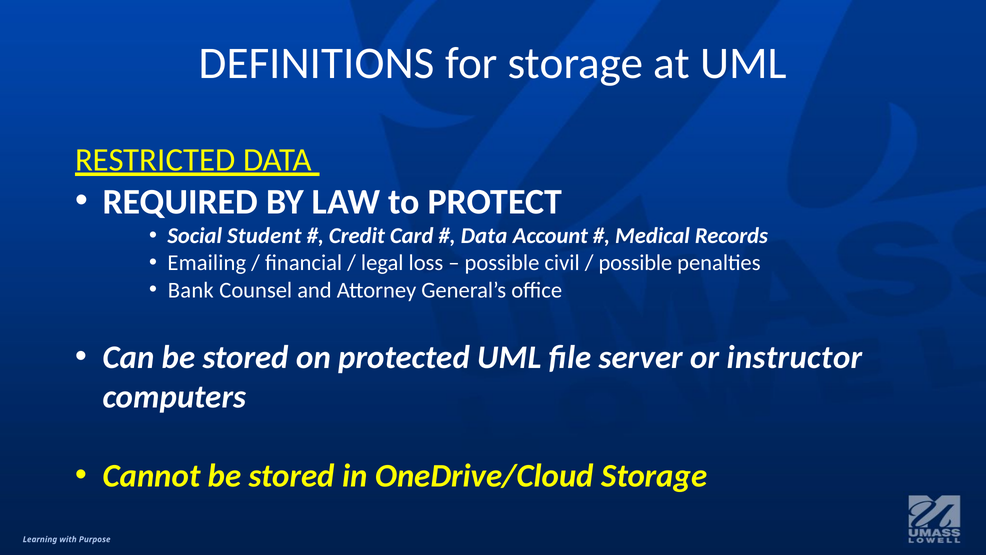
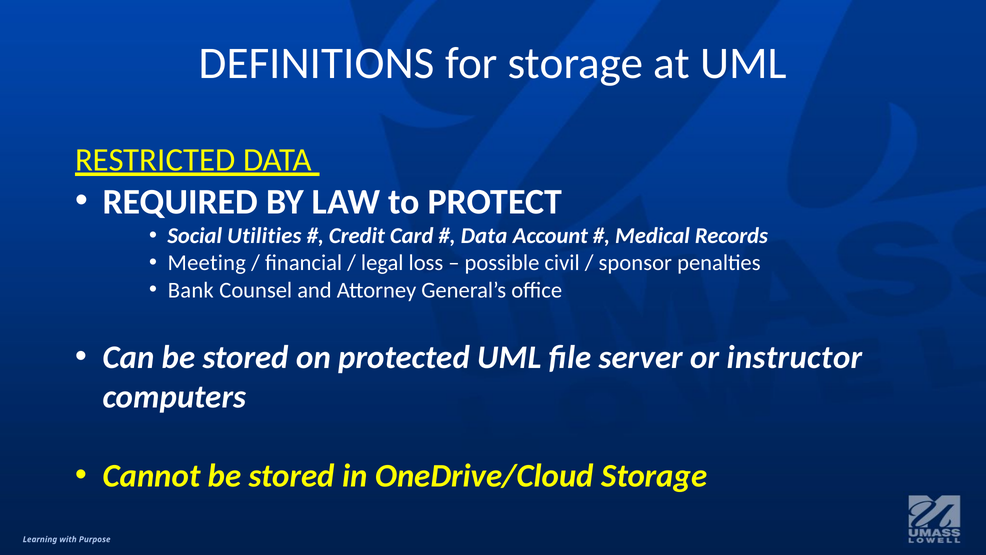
Student: Student -> Utilities
Emailing: Emailing -> Meeting
possible at (635, 263): possible -> sponsor
